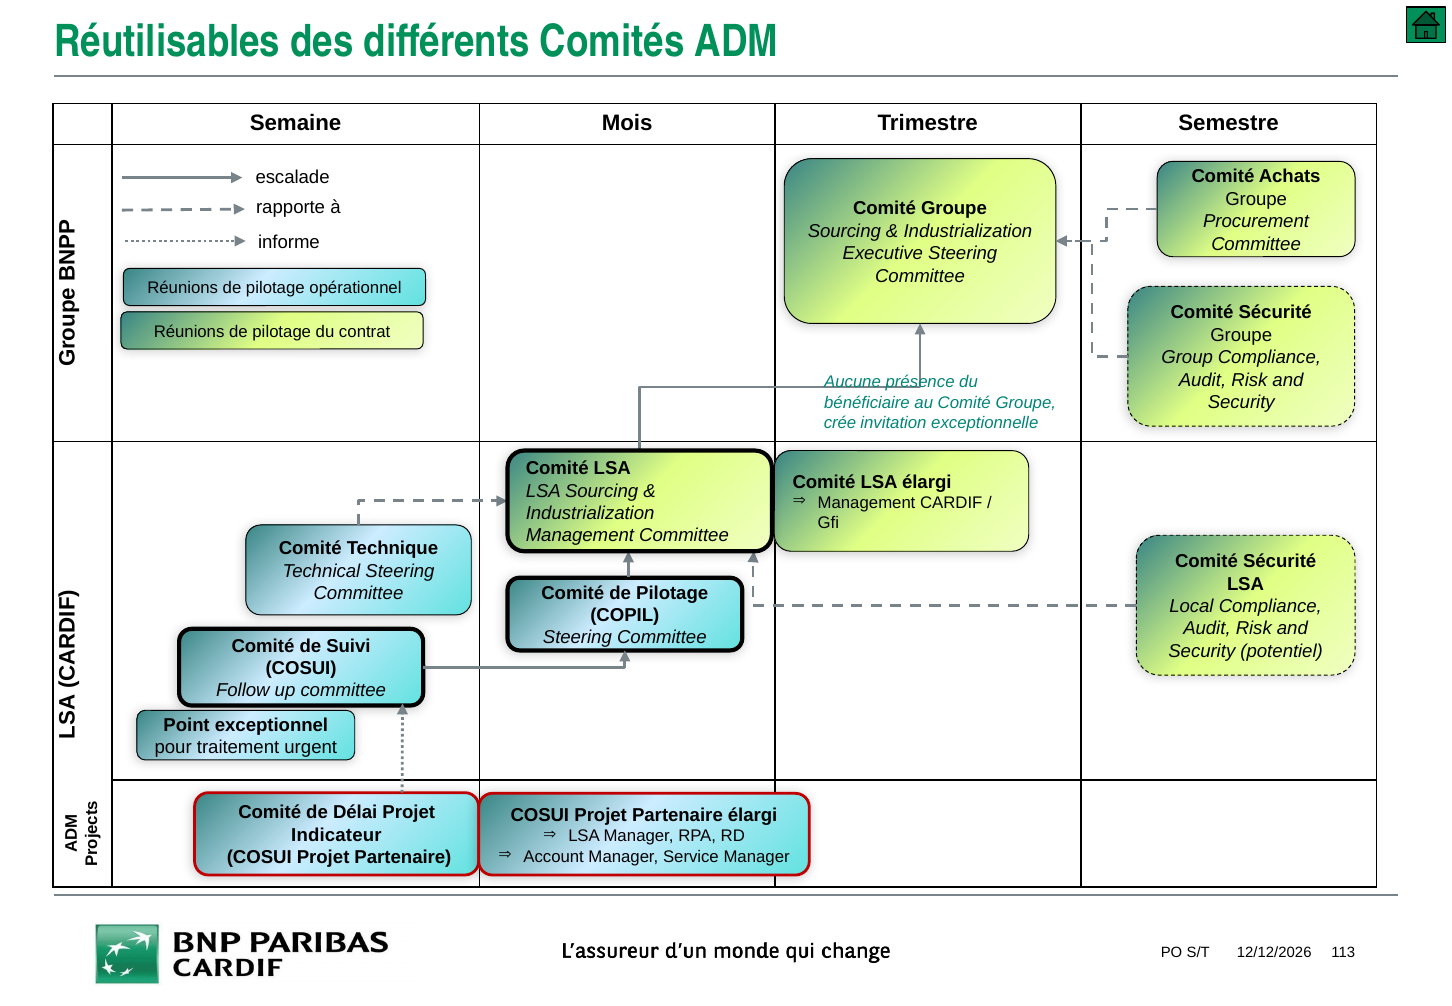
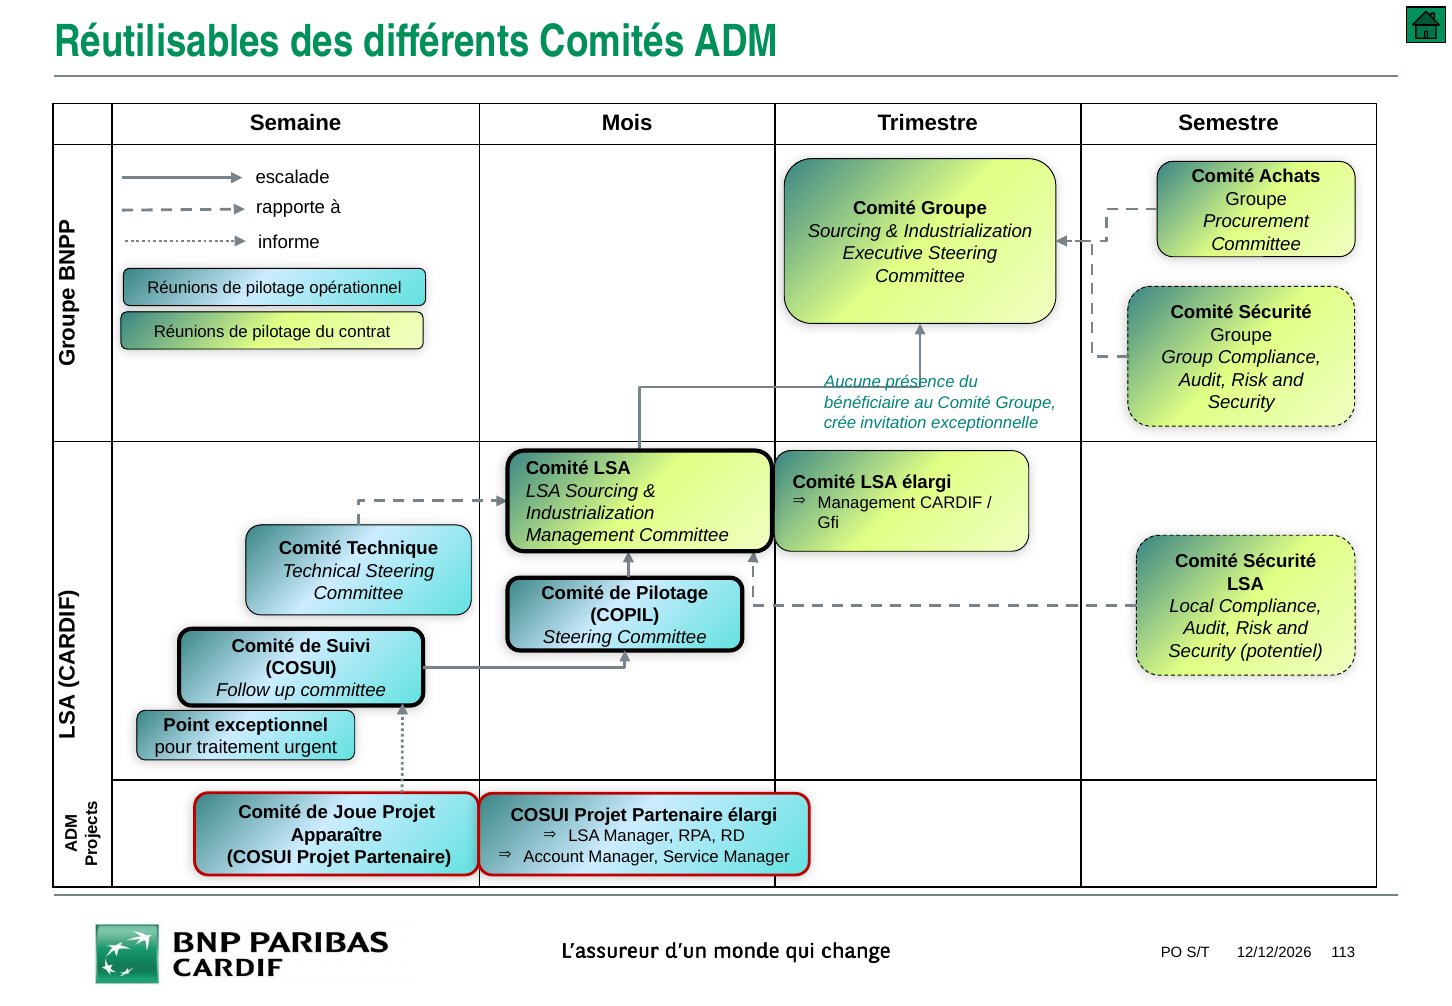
Délai: Délai -> Joue
Indicateur: Indicateur -> Apparaître
